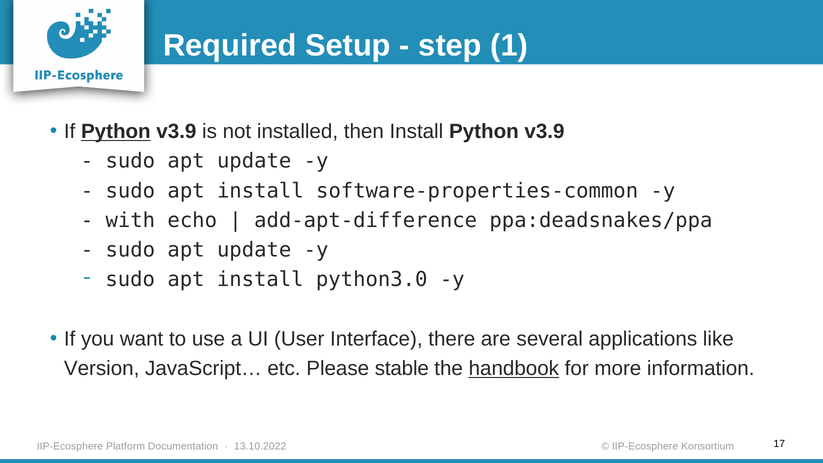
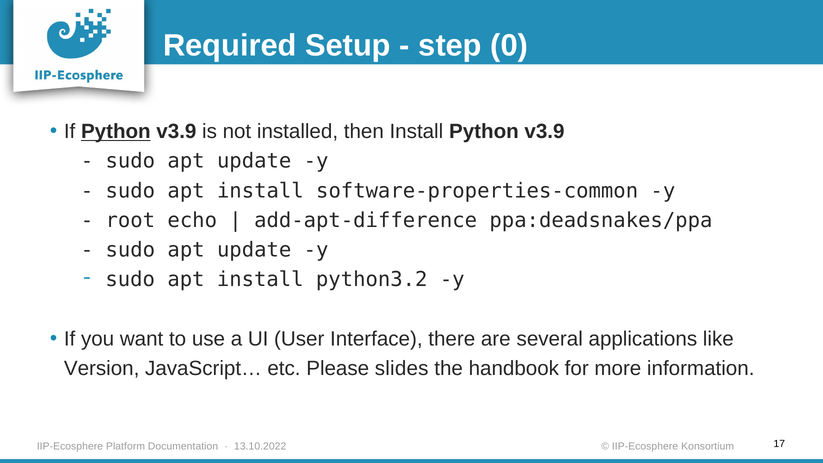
1: 1 -> 0
with: with -> root
python3.0: python3.0 -> python3.2
stable: stable -> slides
handbook underline: present -> none
